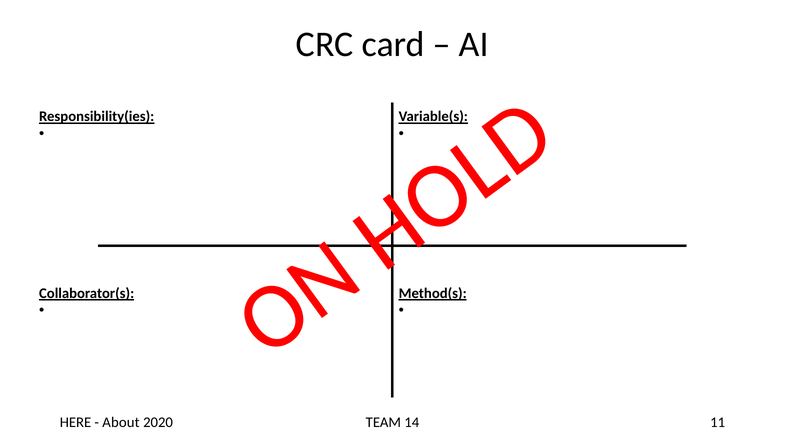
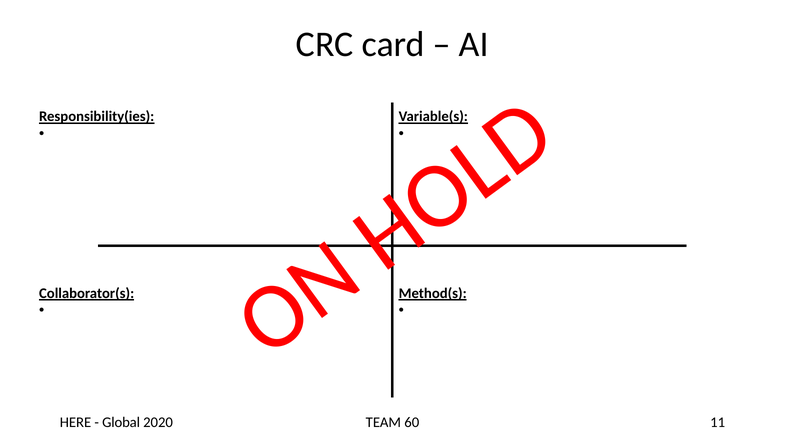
About: About -> Global
14: 14 -> 60
